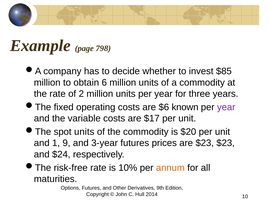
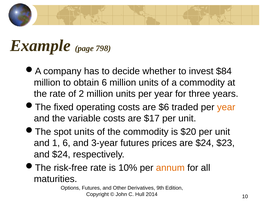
$85: $85 -> $84
known: known -> traded
year at (226, 107) colour: purple -> orange
1 9: 9 -> 6
are $23: $23 -> $24
